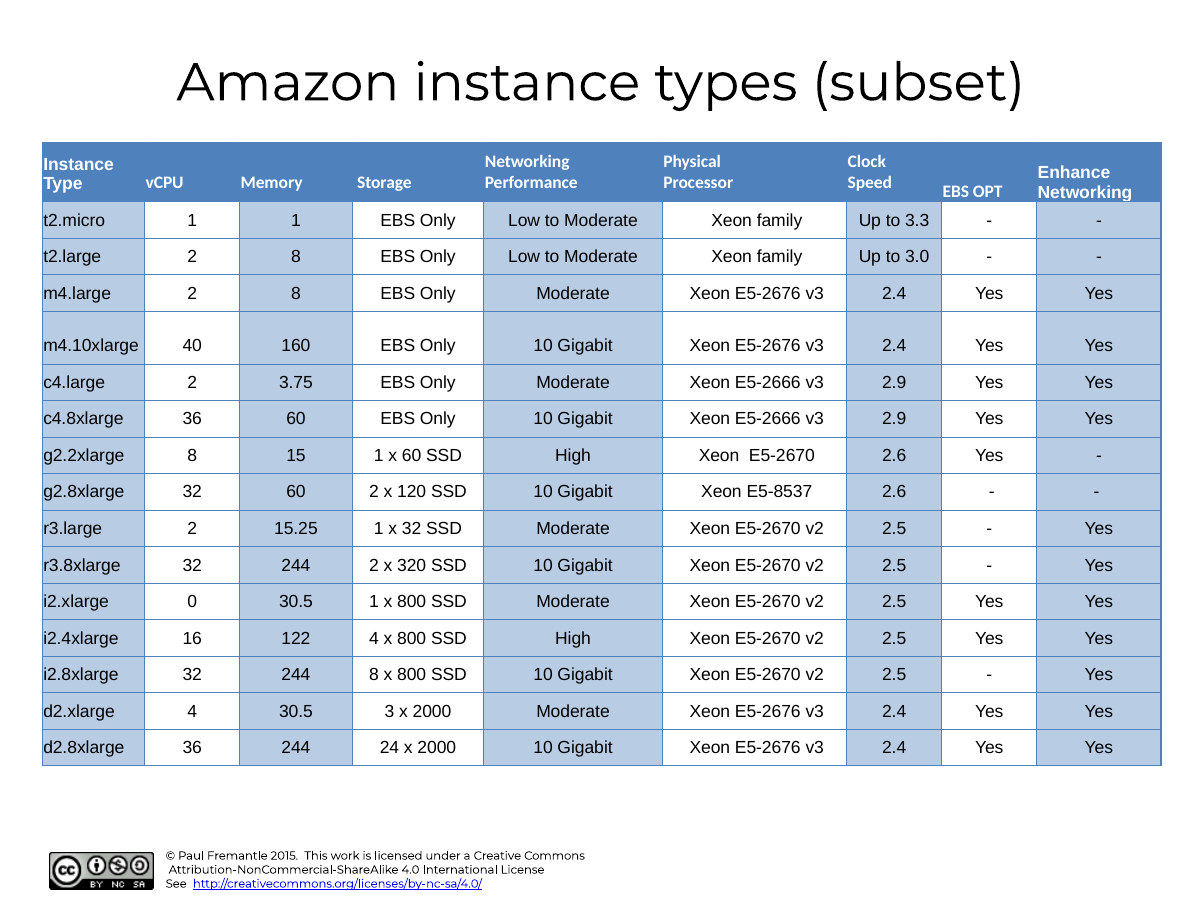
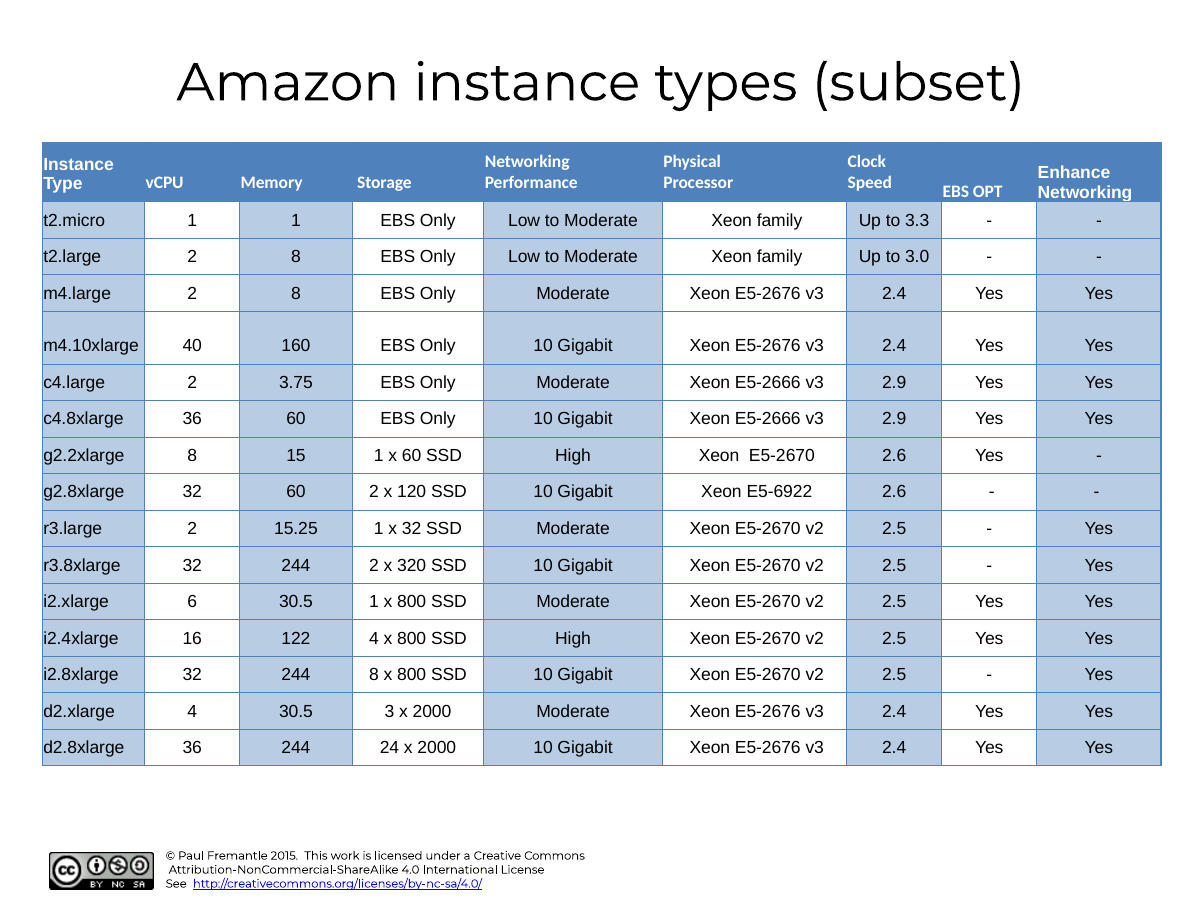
E5-8537: E5-8537 -> E5-6922
0: 0 -> 6
